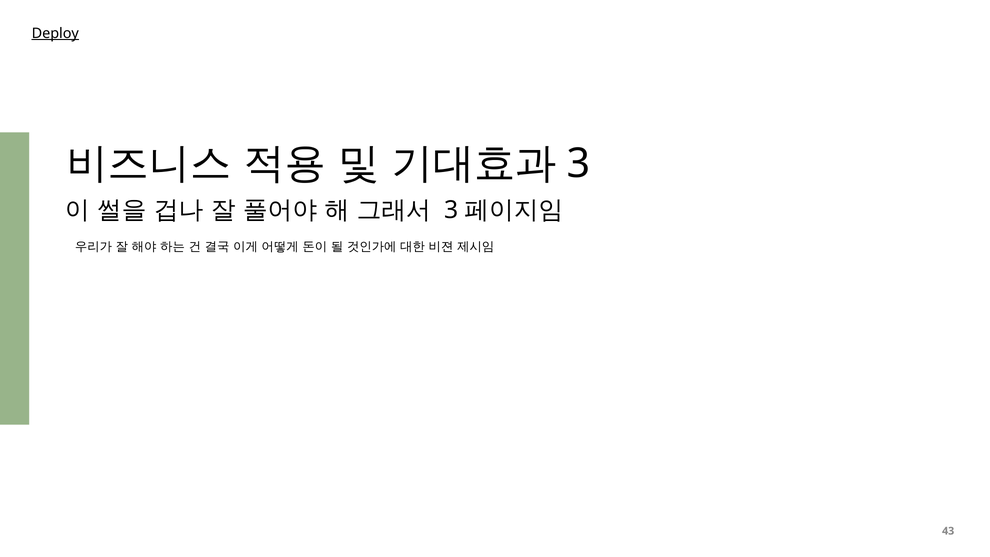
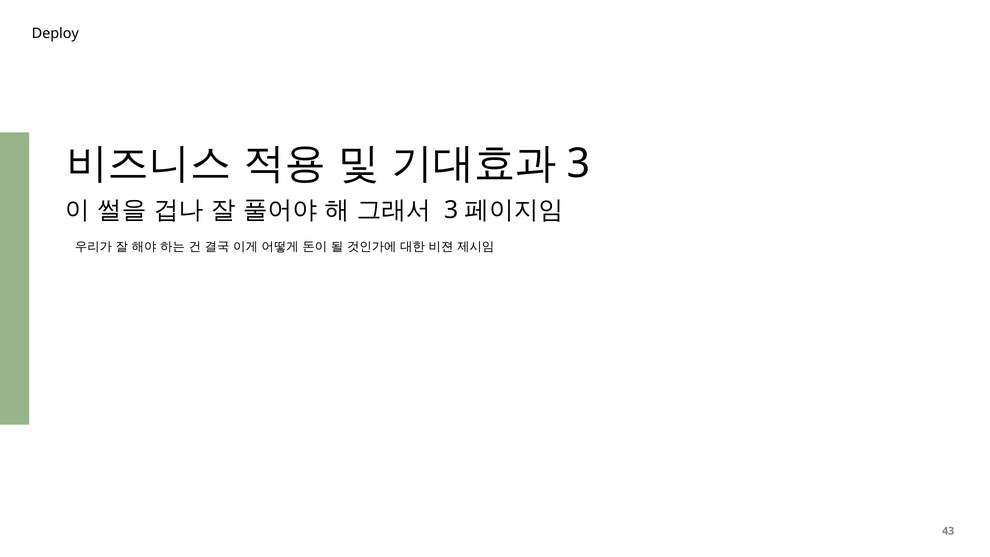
Deploy underline: present -> none
